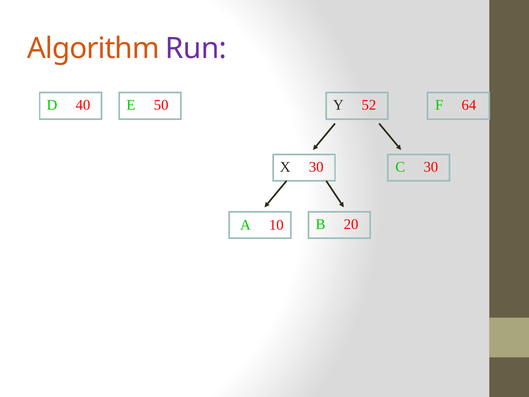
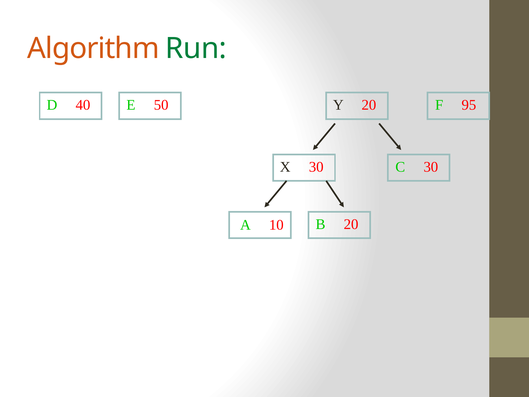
Run colour: purple -> green
Y 52: 52 -> 20
64: 64 -> 95
